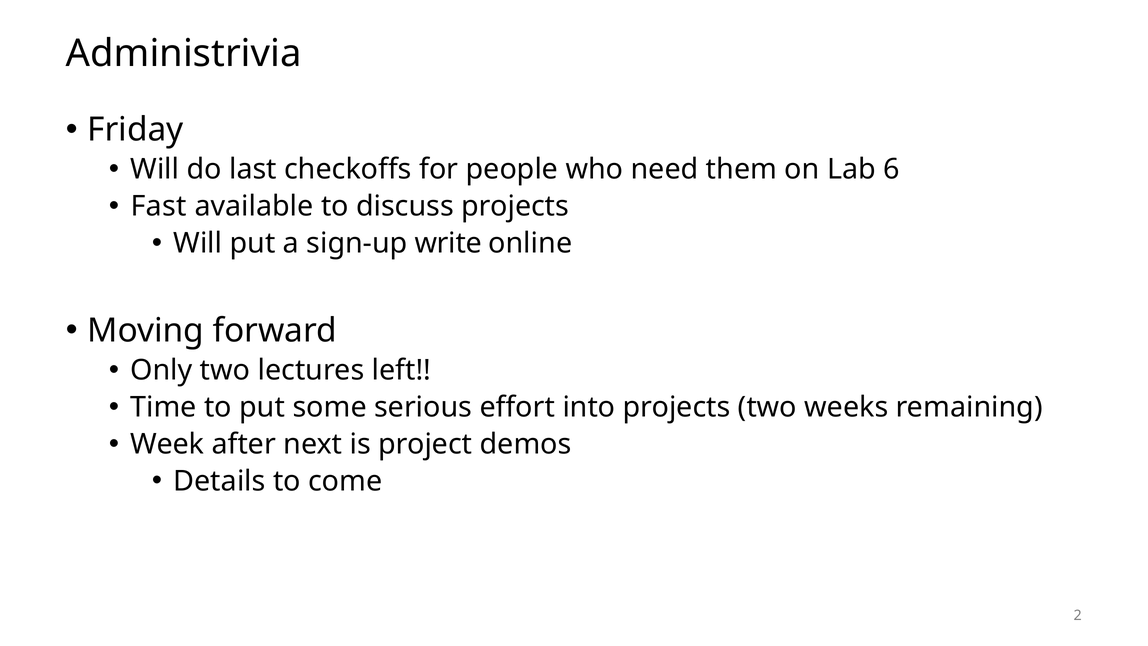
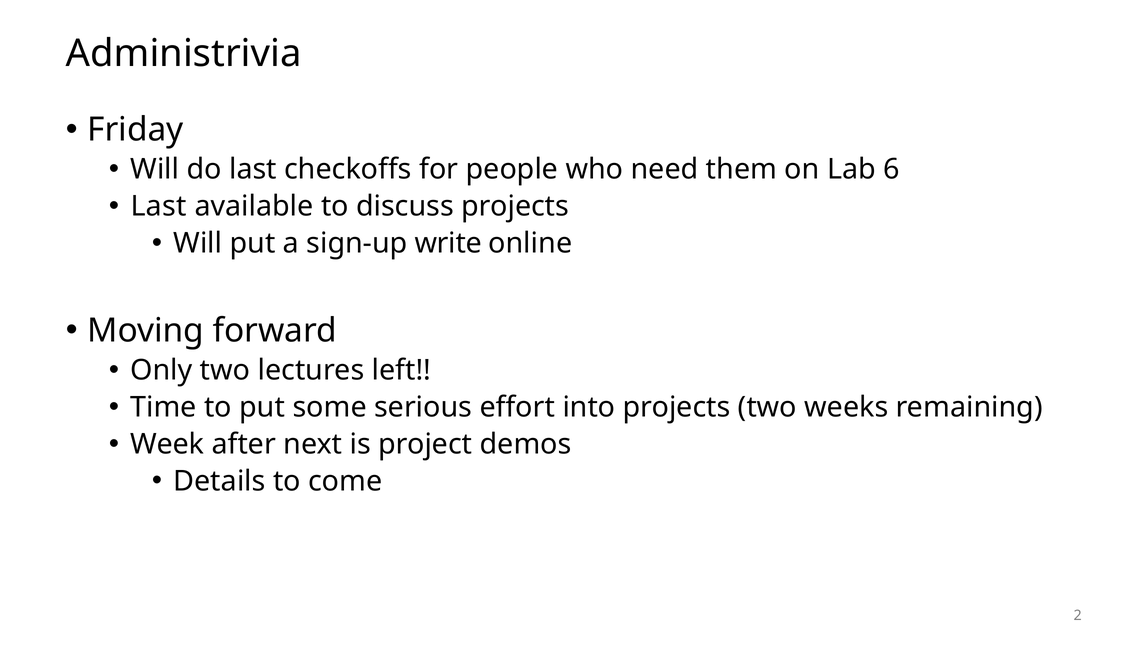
Fast at (159, 206): Fast -> Last
